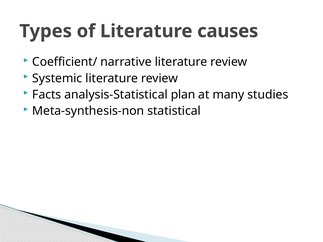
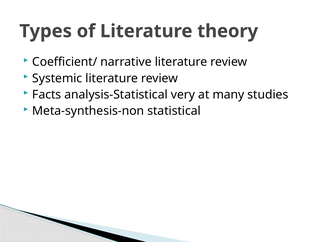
causes: causes -> theory
plan: plan -> very
